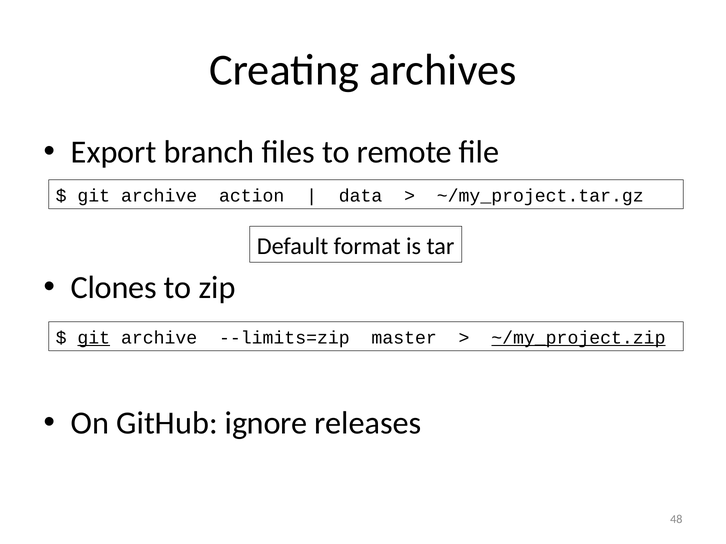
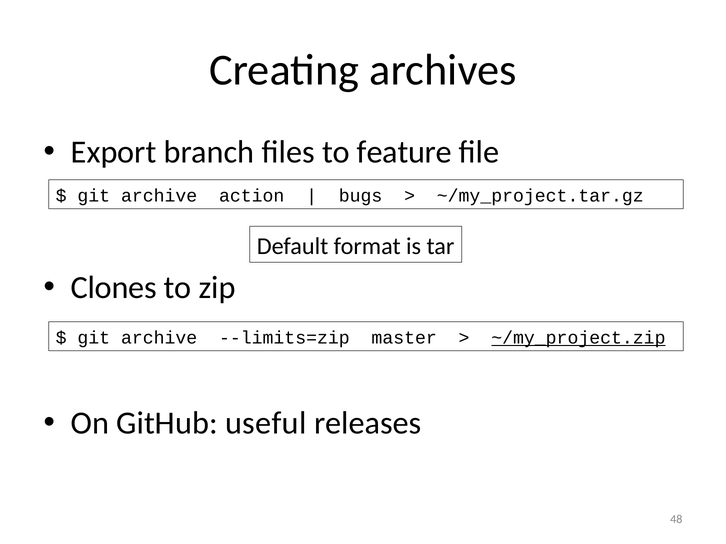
remote: remote -> feature
data: data -> bugs
git at (94, 338) underline: present -> none
ignore: ignore -> useful
